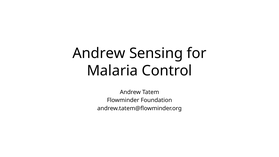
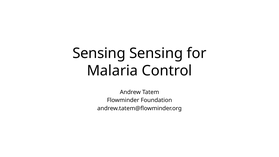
Andrew at (99, 53): Andrew -> Sensing
